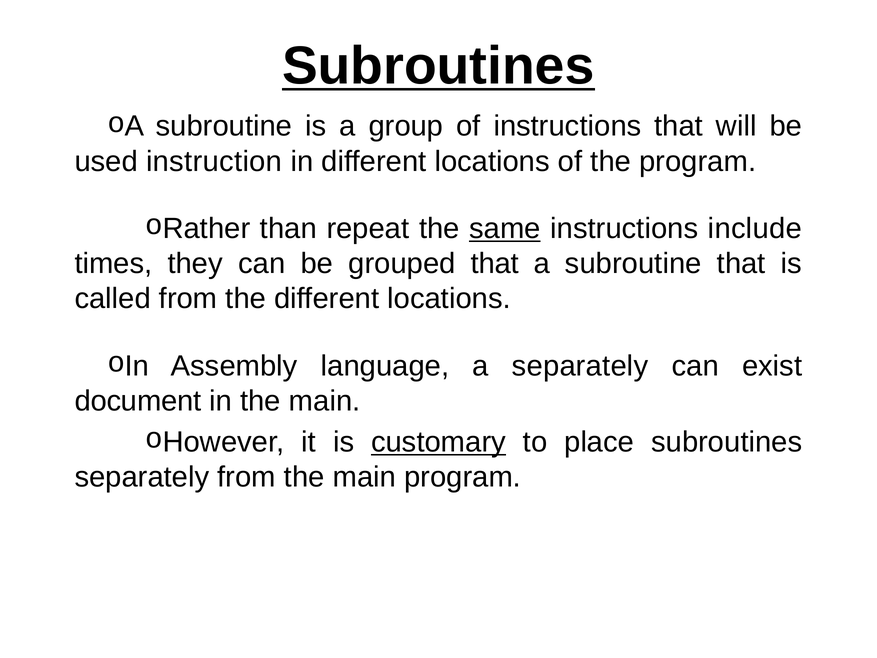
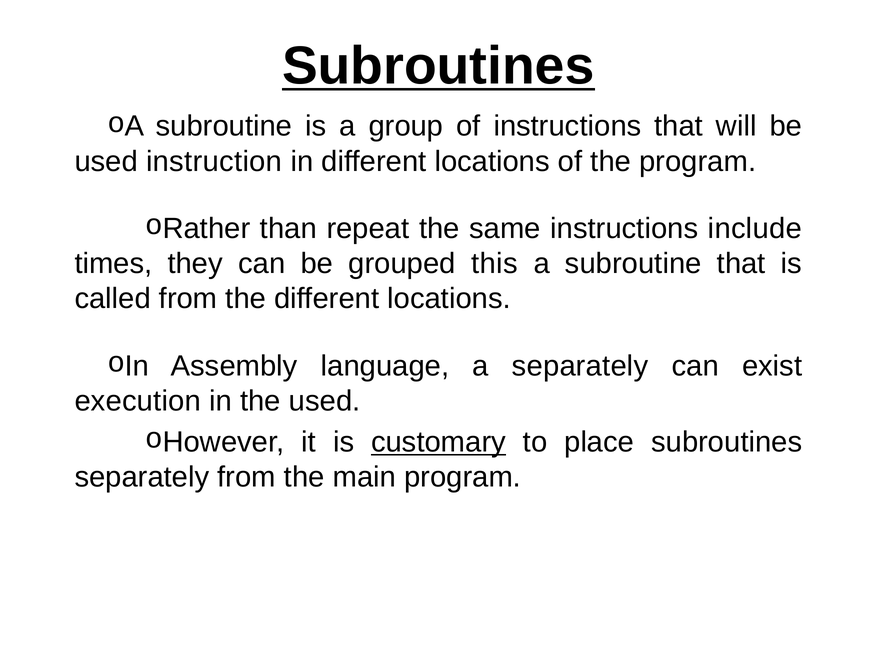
same underline: present -> none
grouped that: that -> this
document: document -> execution
in the main: main -> used
